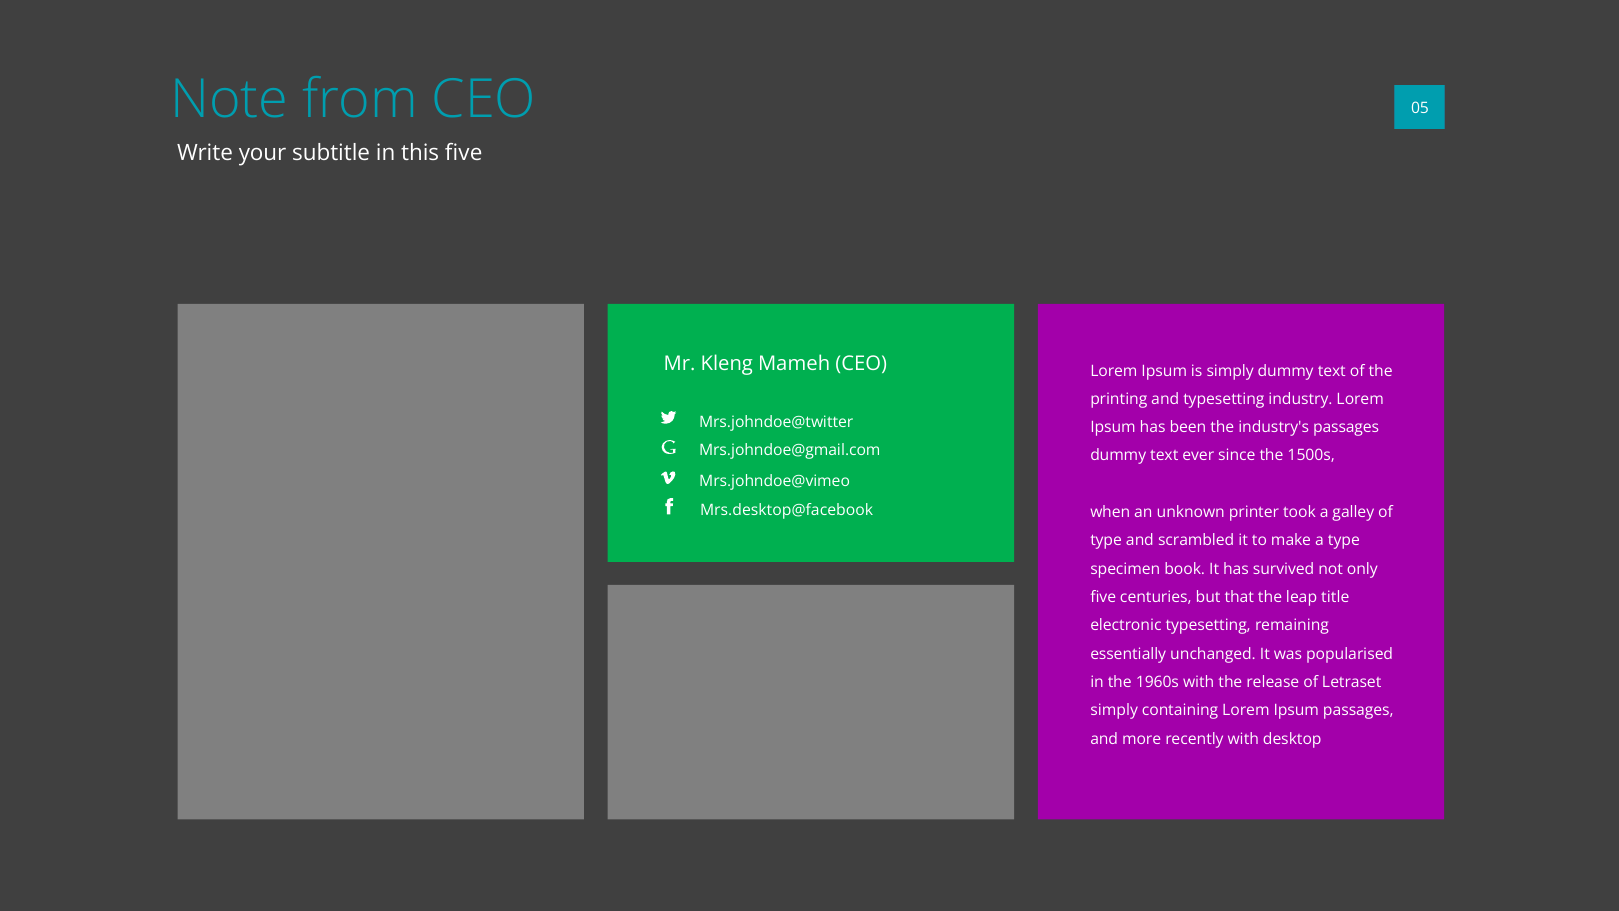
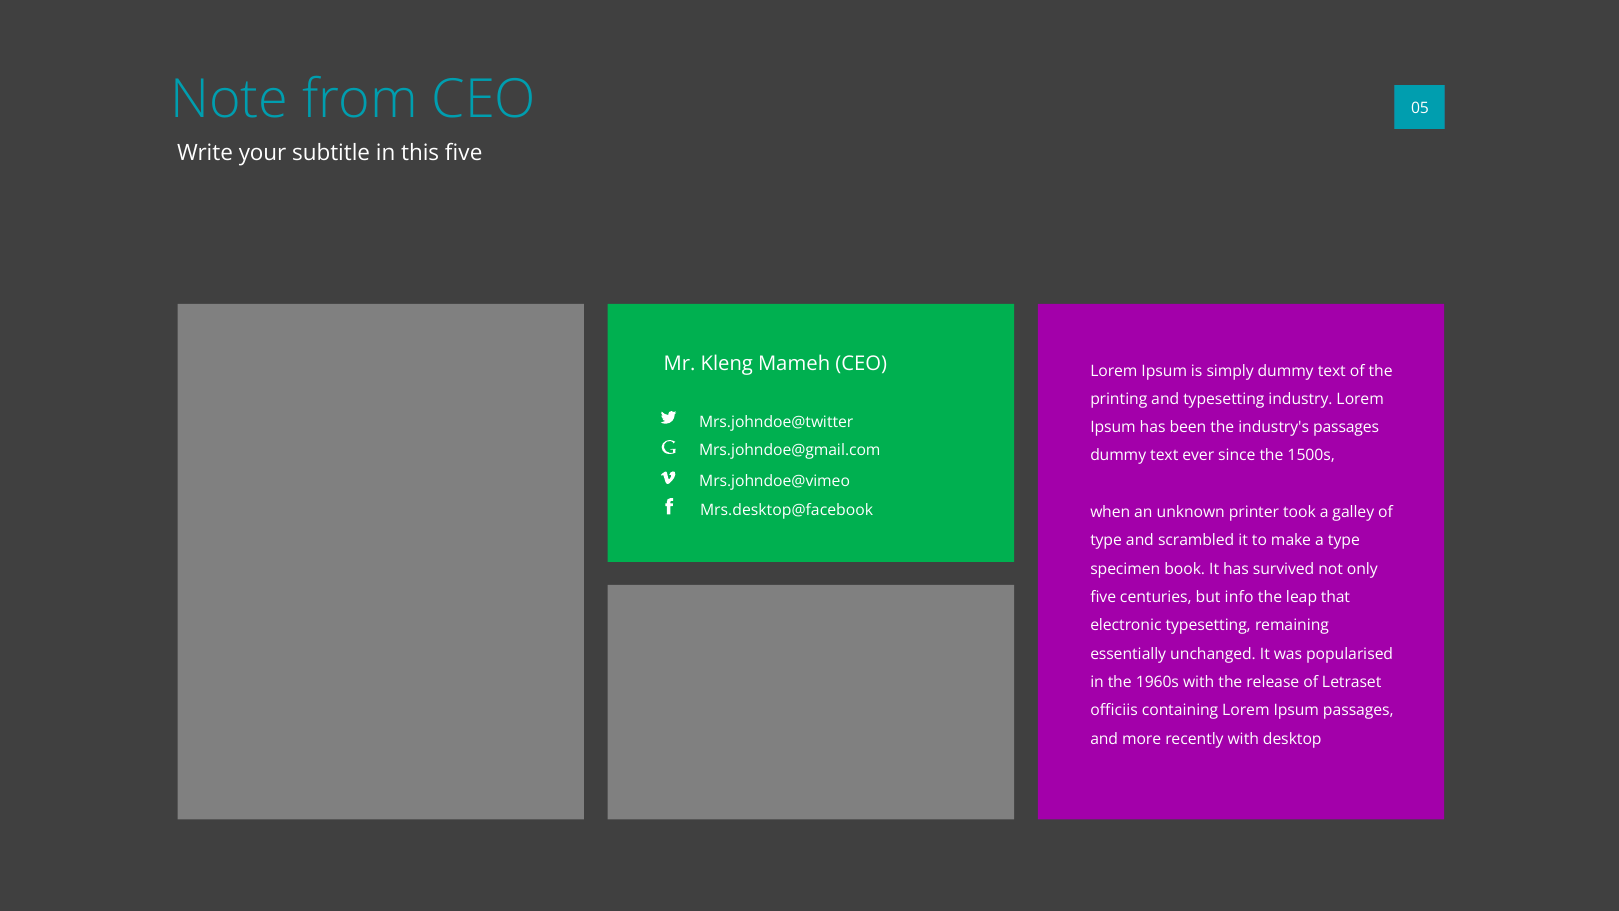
that: that -> info
title: title -> that
simply at (1114, 710): simply -> officiis
